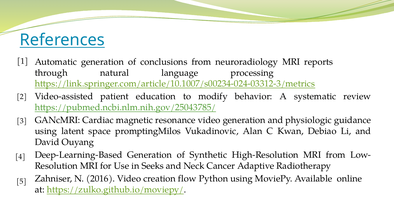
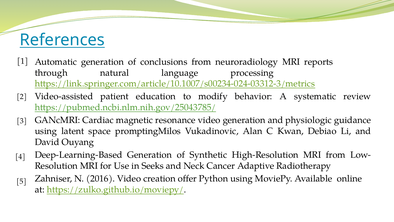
flow: flow -> offer
